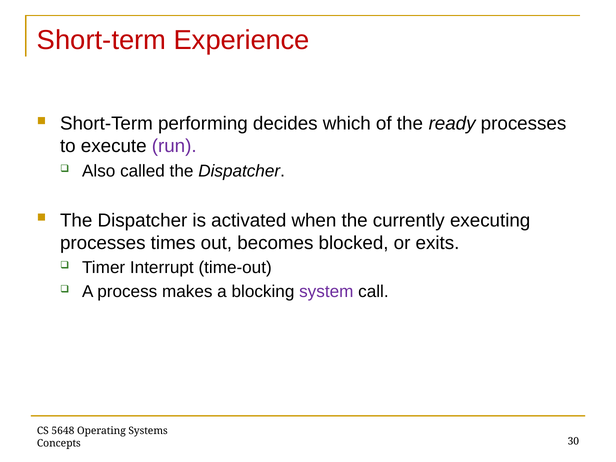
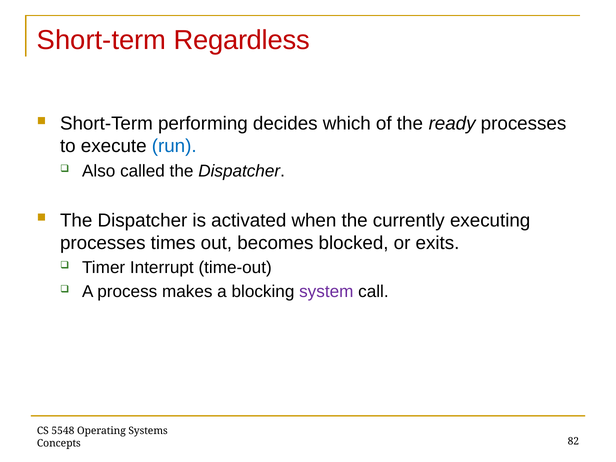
Experience: Experience -> Regardless
run colour: purple -> blue
5648: 5648 -> 5548
30: 30 -> 82
